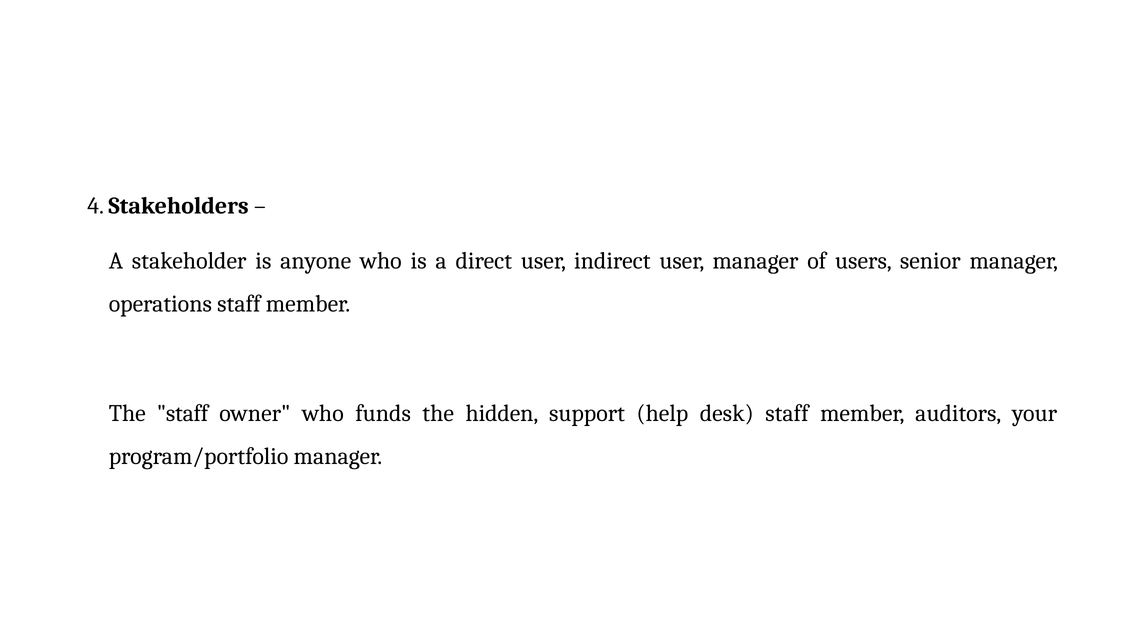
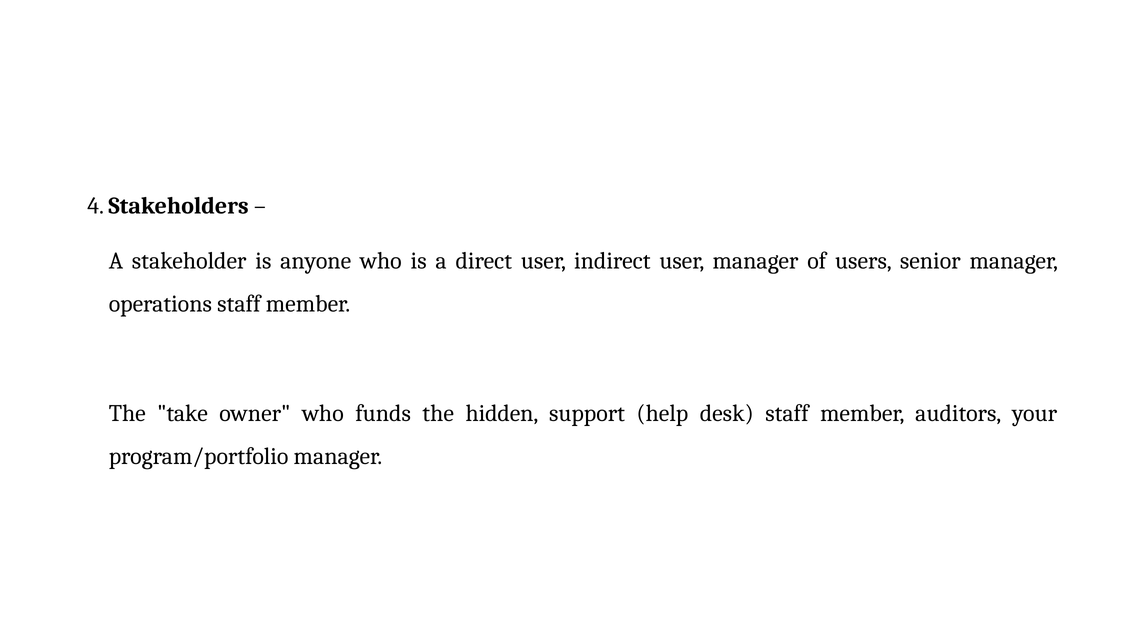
The staff: staff -> take
